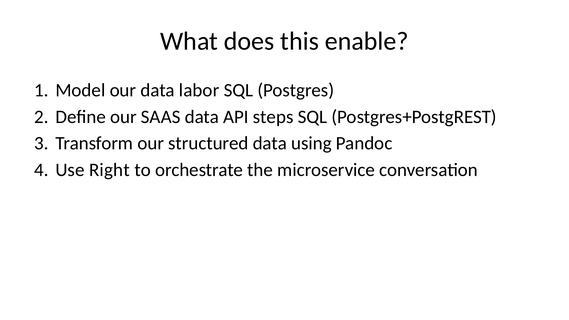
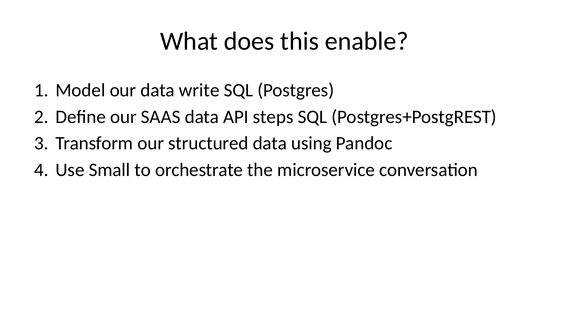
labor: labor -> write
Right: Right -> Small
